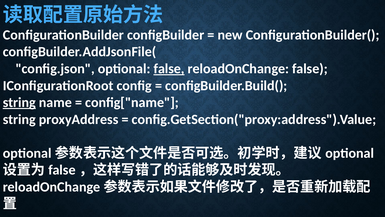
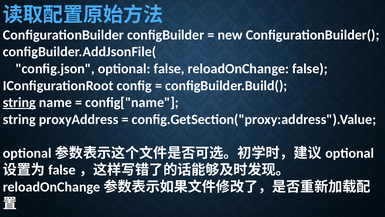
false at (169, 69) underline: present -> none
